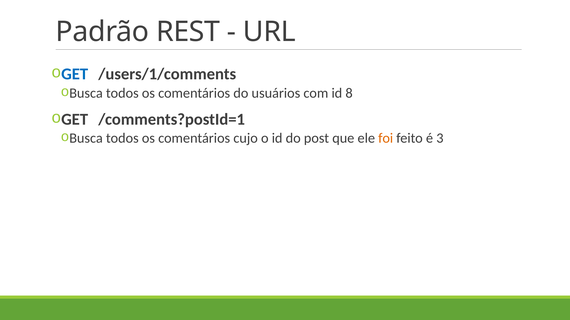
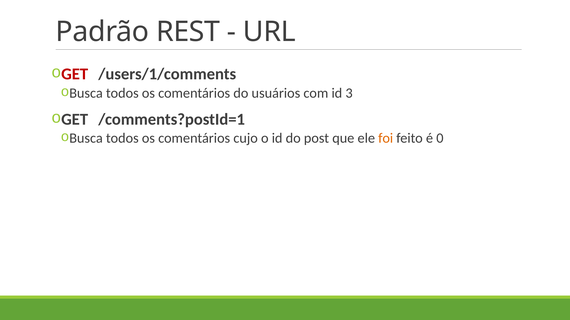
GET at (75, 74) colour: blue -> red
8: 8 -> 3
3: 3 -> 0
